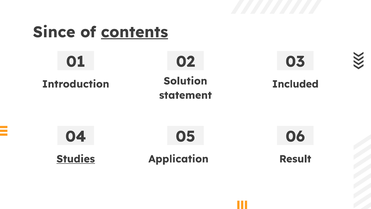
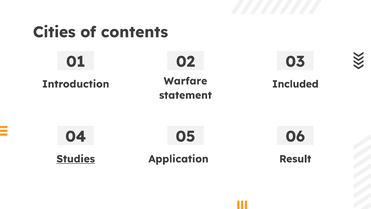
Since: Since -> Cities
contents underline: present -> none
Solution: Solution -> Warfare
